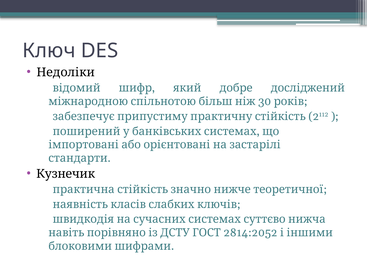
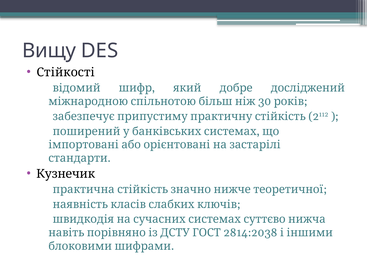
Ключ: Ключ -> Вищу
Недоліки: Недоліки -> Стійкості
2814:2052: 2814:2052 -> 2814:2038
